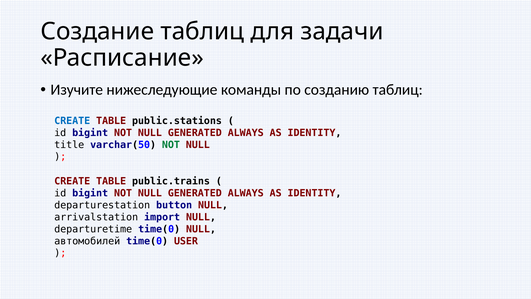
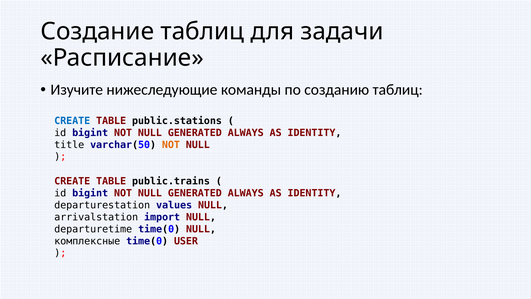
NOT at (171, 145) colour: green -> orange
button: button -> values
автомобилей: автомобилей -> комплексные
